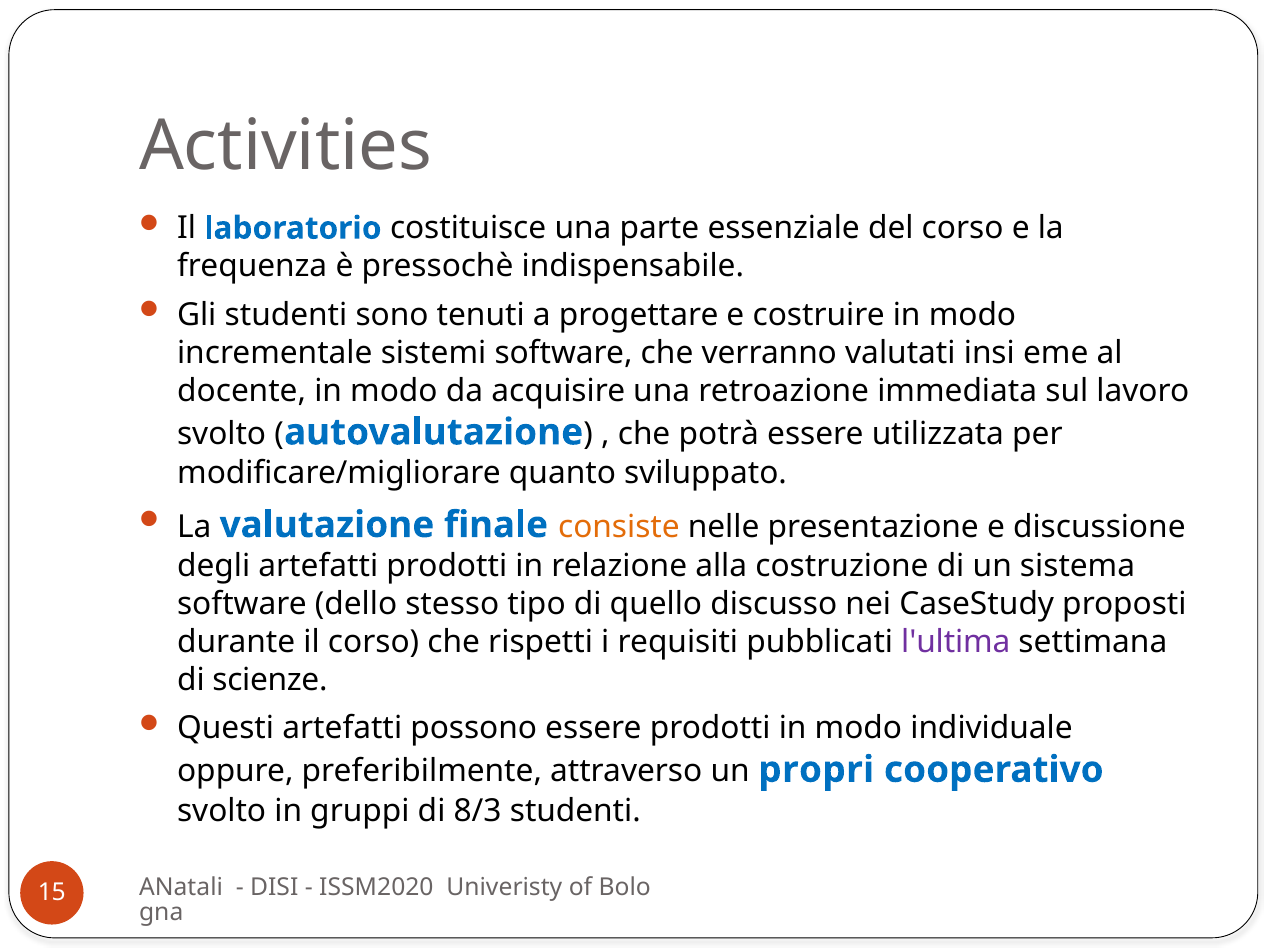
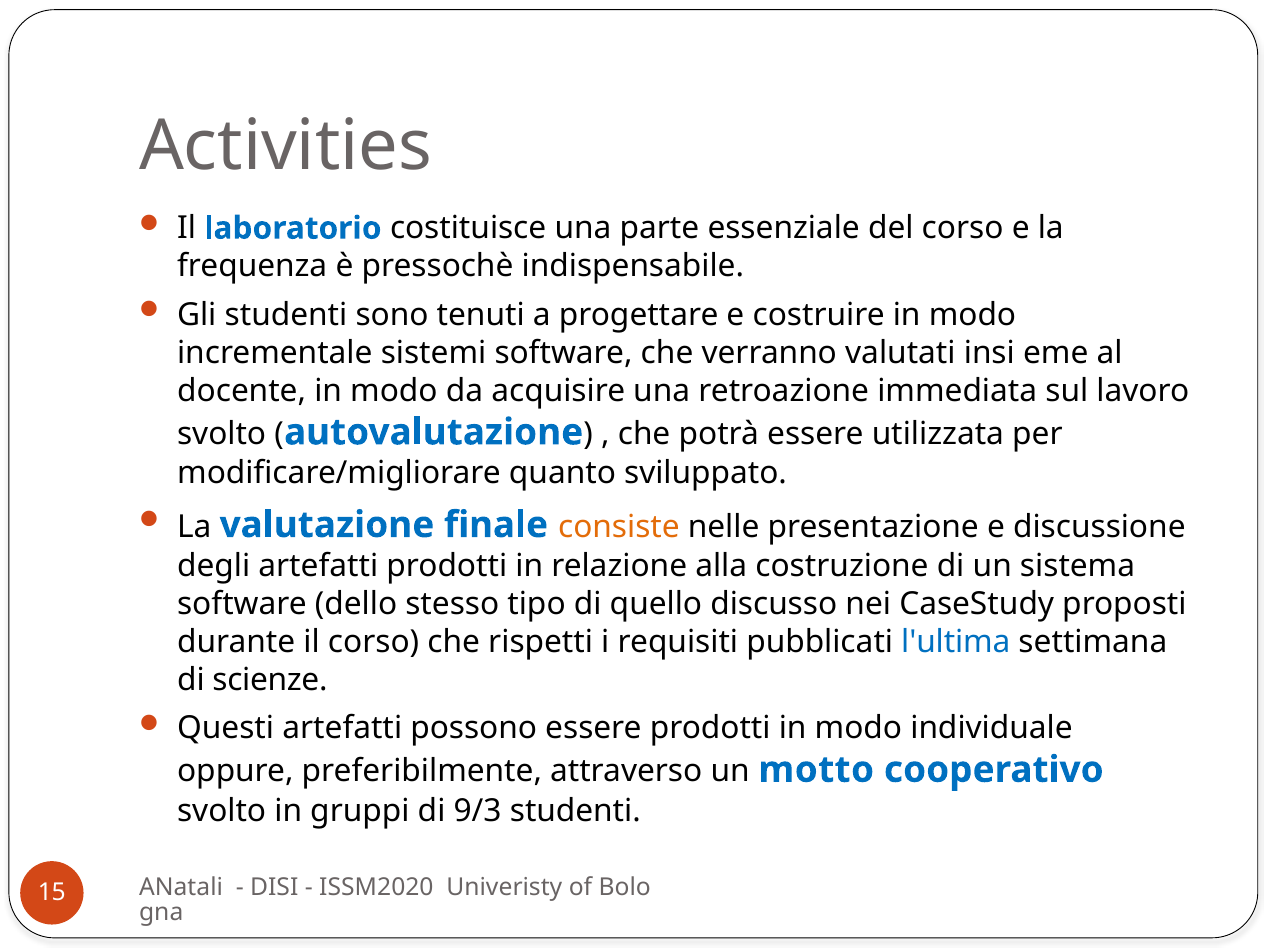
l'ultima colour: purple -> blue
propri: propri -> motto
8/3: 8/3 -> 9/3
